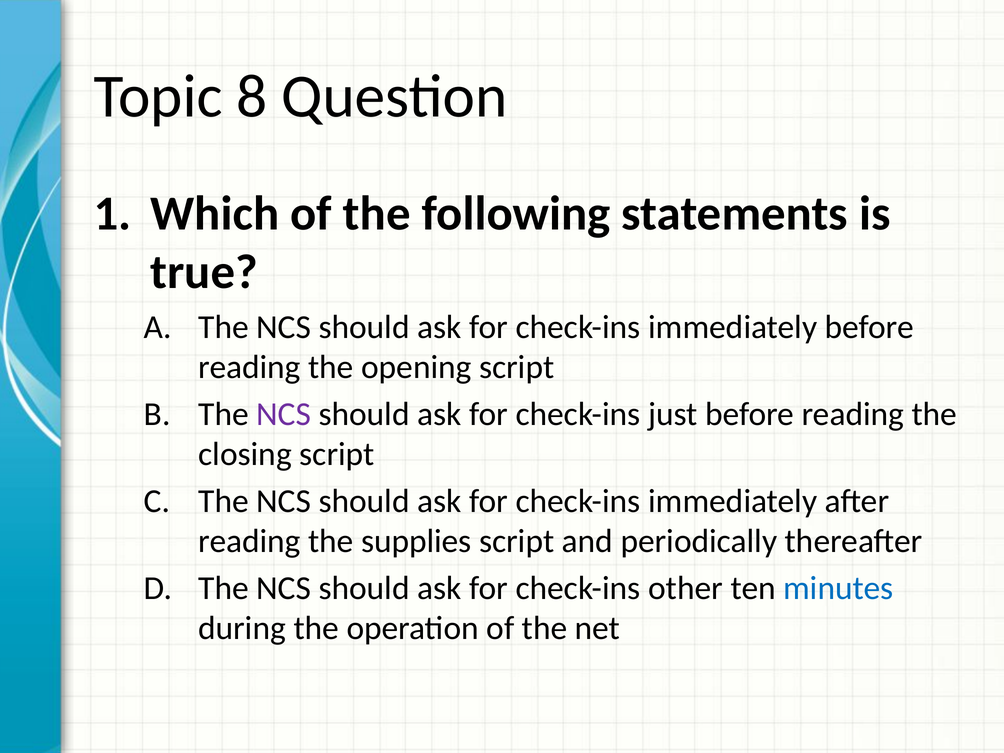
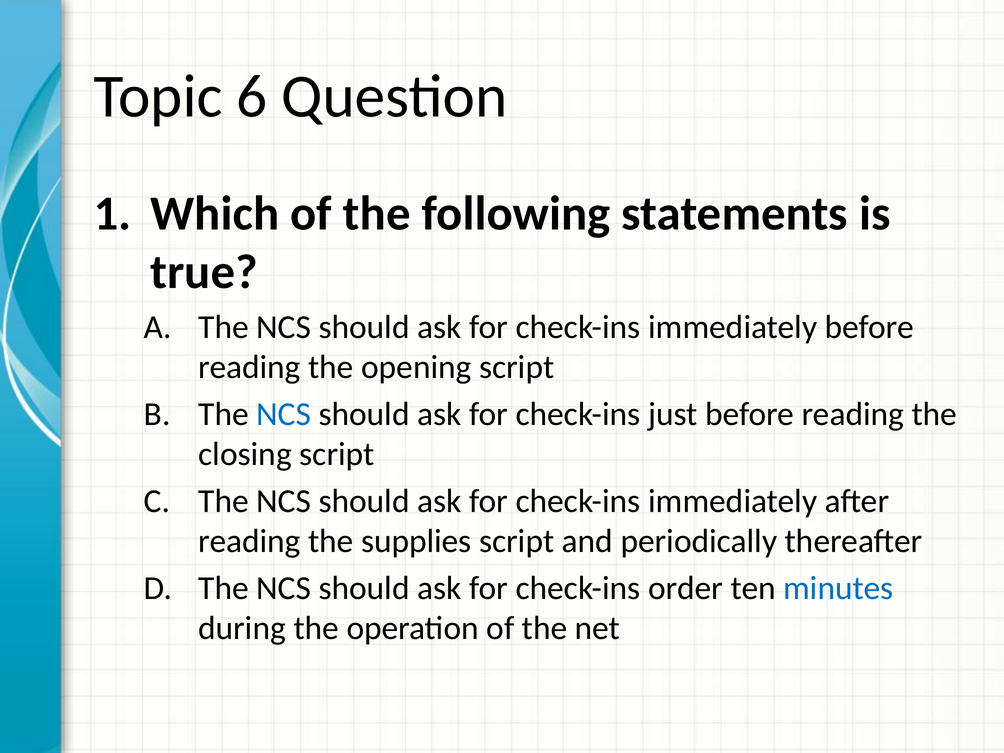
8: 8 -> 6
NCS at (284, 414) colour: purple -> blue
other: other -> order
